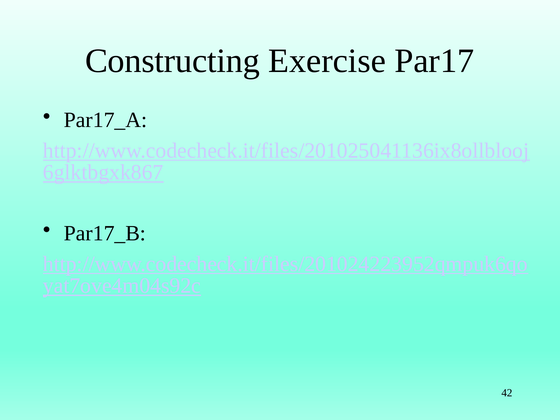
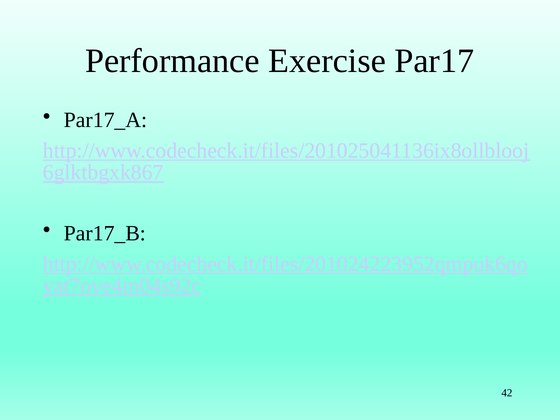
Constructing: Constructing -> Performance
